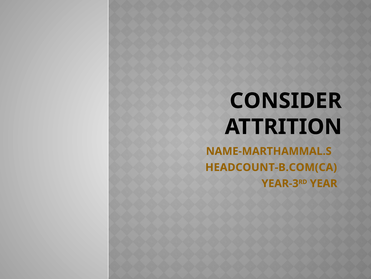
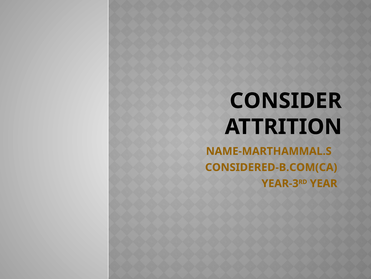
HEADCOUNT-B.COM(CA: HEADCOUNT-B.COM(CA -> CONSIDERED-B.COM(CA
